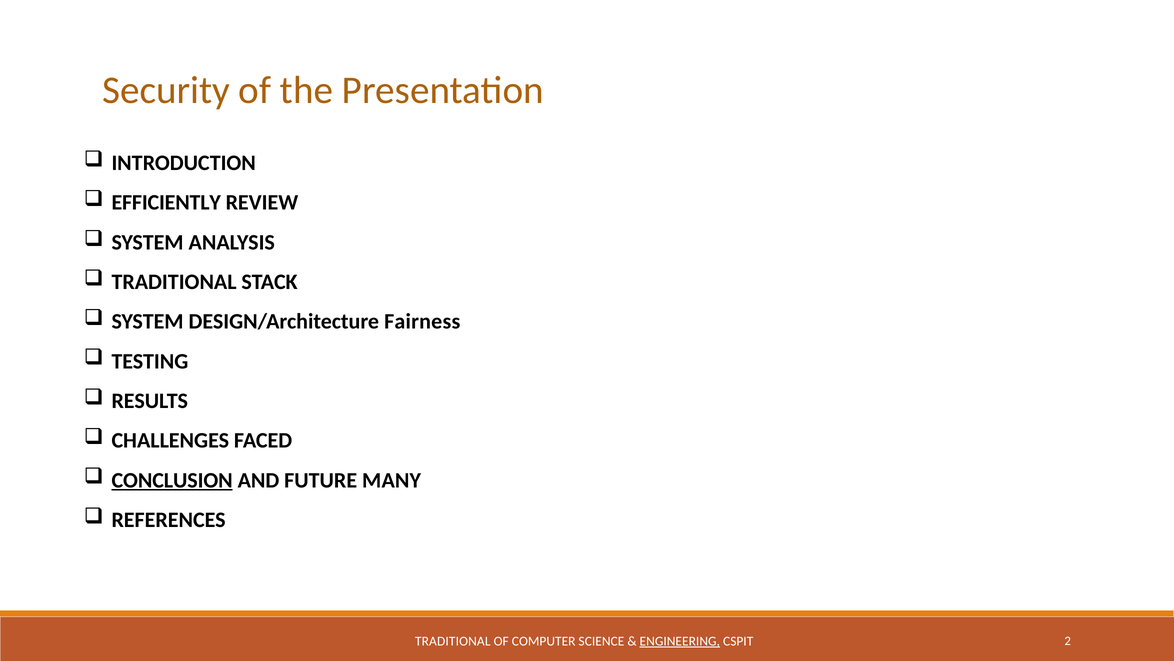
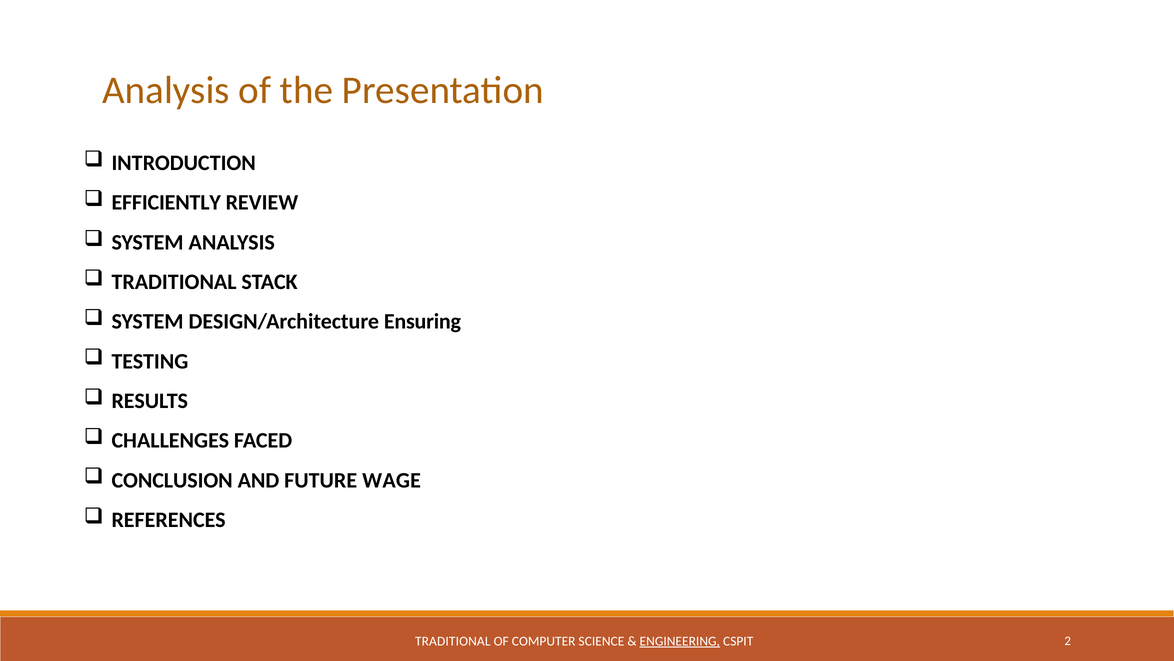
Security at (166, 90): Security -> Analysis
Fairness: Fairness -> Ensuring
CONCLUSION underline: present -> none
MANY: MANY -> WAGE
